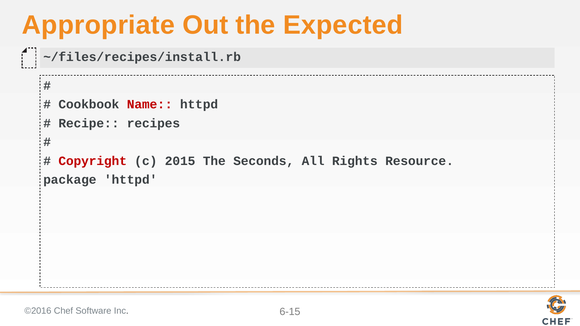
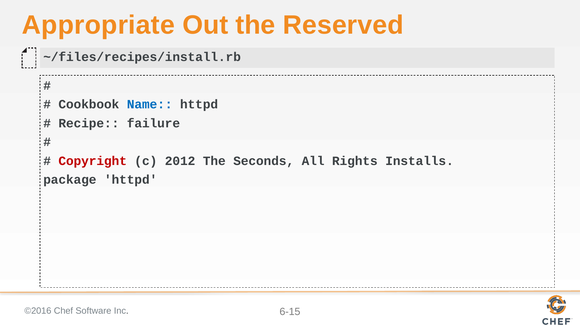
Expected: Expected -> Reserved
Name colour: red -> blue
recipes: recipes -> failure
2015: 2015 -> 2012
Resource: Resource -> Installs
